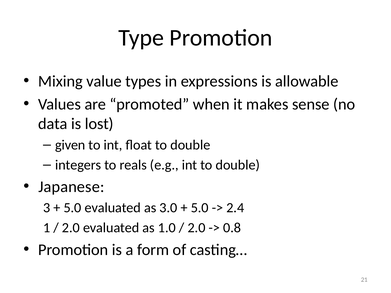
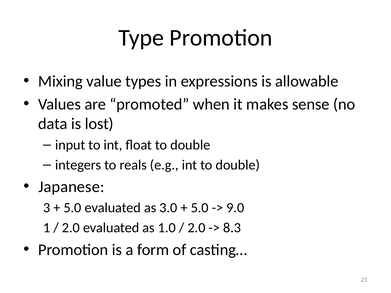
given: given -> input
2.4: 2.4 -> 9.0
0.8: 0.8 -> 8.3
